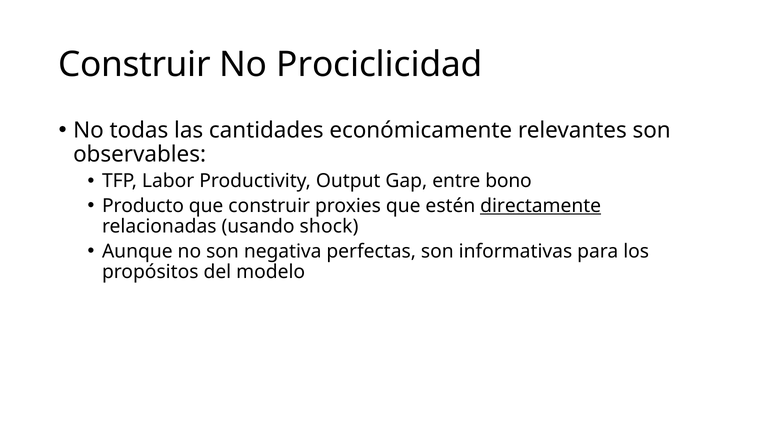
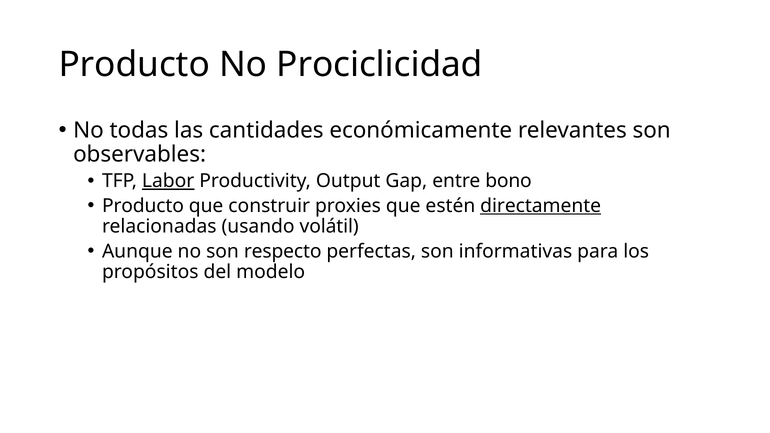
Construir at (135, 65): Construir -> Producto
Labor underline: none -> present
shock: shock -> volátil
negativa: negativa -> respecto
